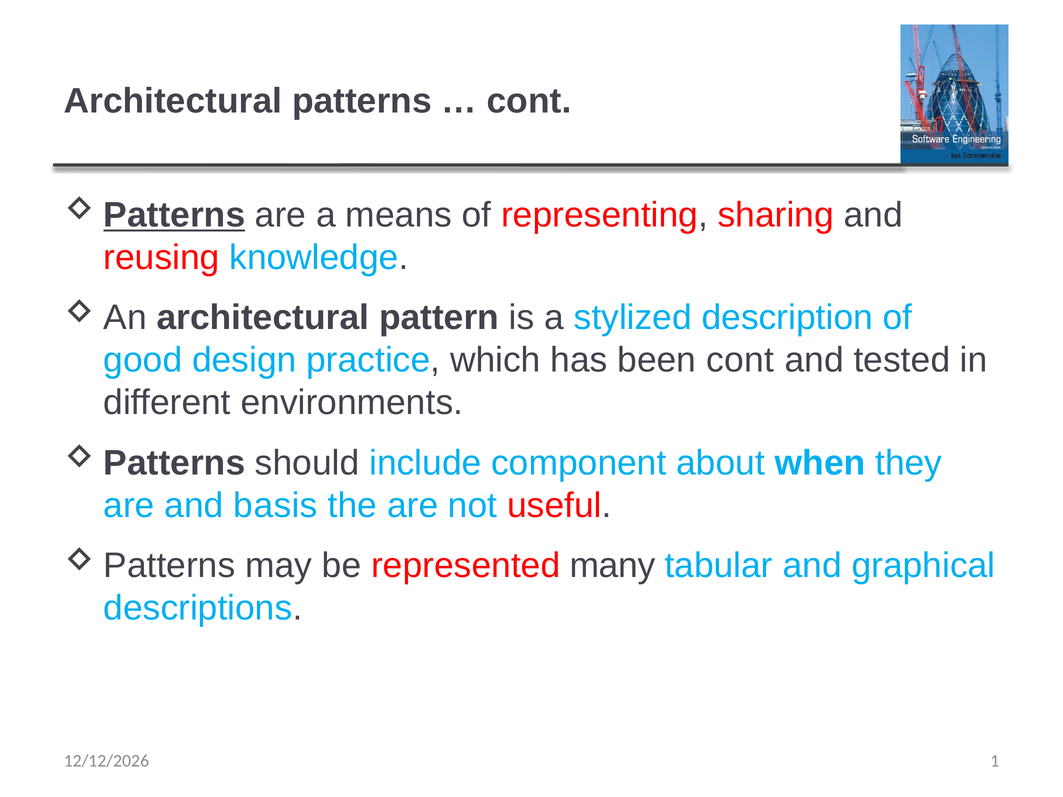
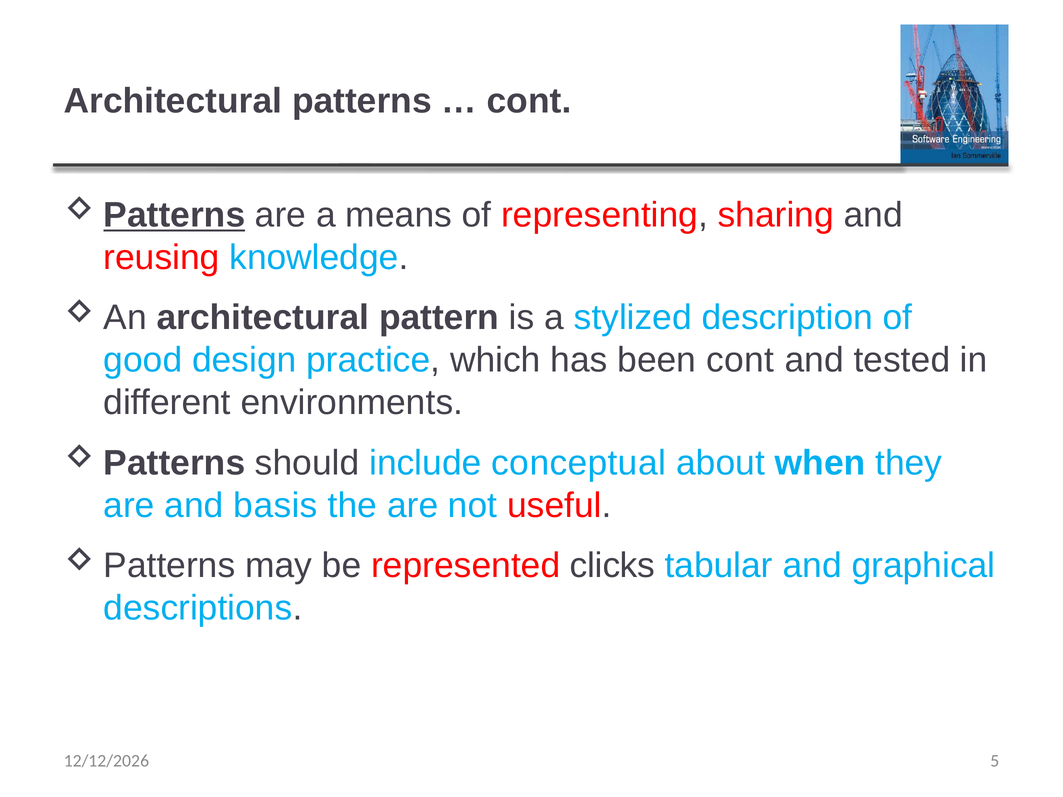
component: component -> conceptual
many: many -> clicks
1: 1 -> 5
